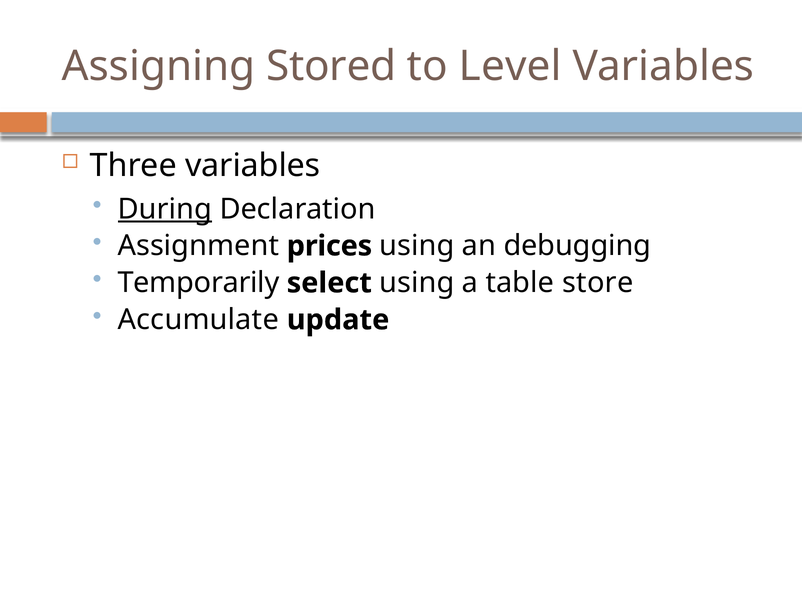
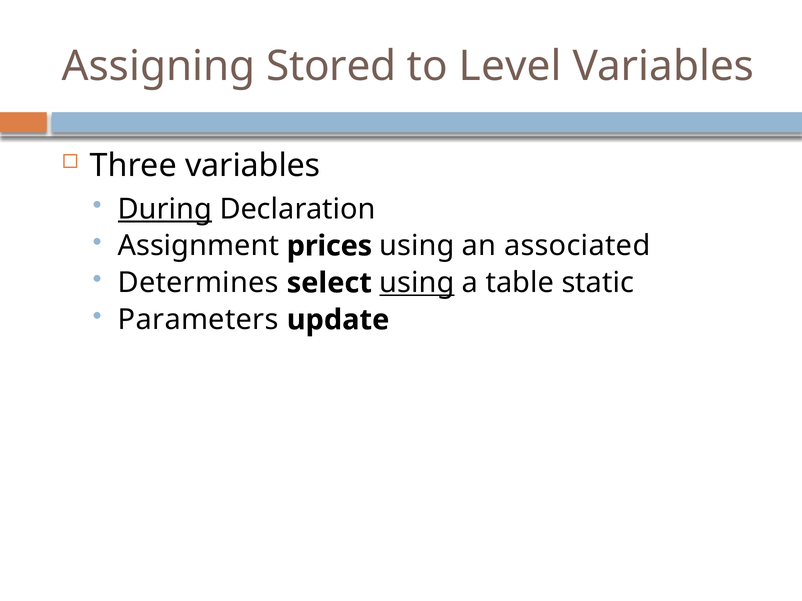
debugging: debugging -> associated
Temporarily: Temporarily -> Determines
using at (417, 283) underline: none -> present
store: store -> static
Accumulate: Accumulate -> Parameters
